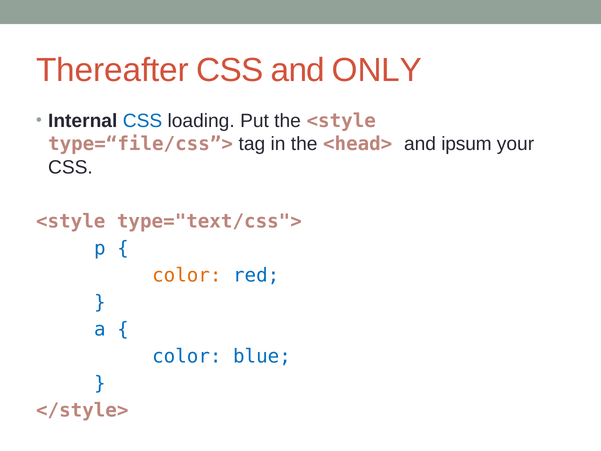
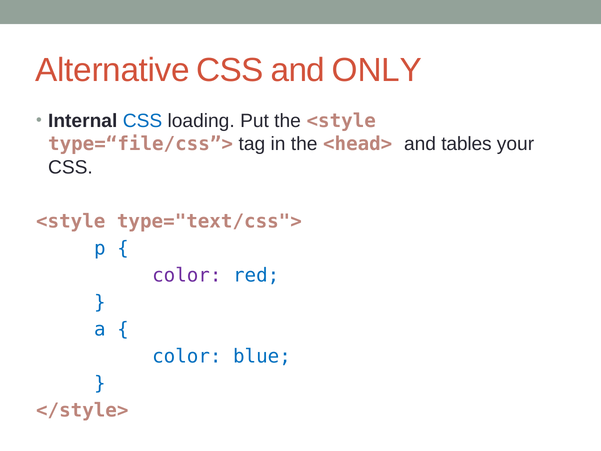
Thereafter: Thereafter -> Alternative
ipsum: ipsum -> tables
color at (187, 275) colour: orange -> purple
